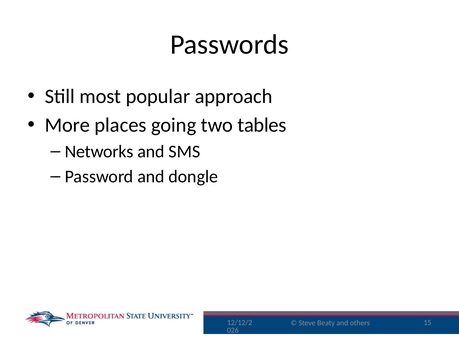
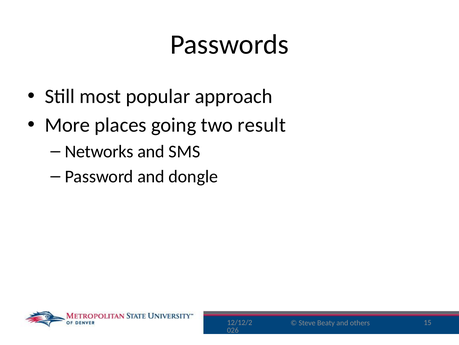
tables: tables -> result
